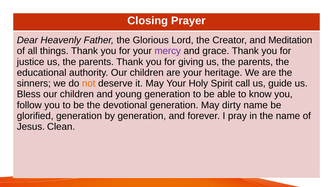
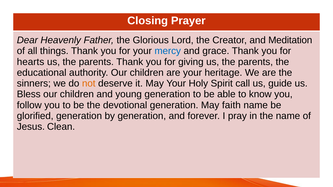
mercy colour: purple -> blue
justice: justice -> hearts
dirty: dirty -> faith
